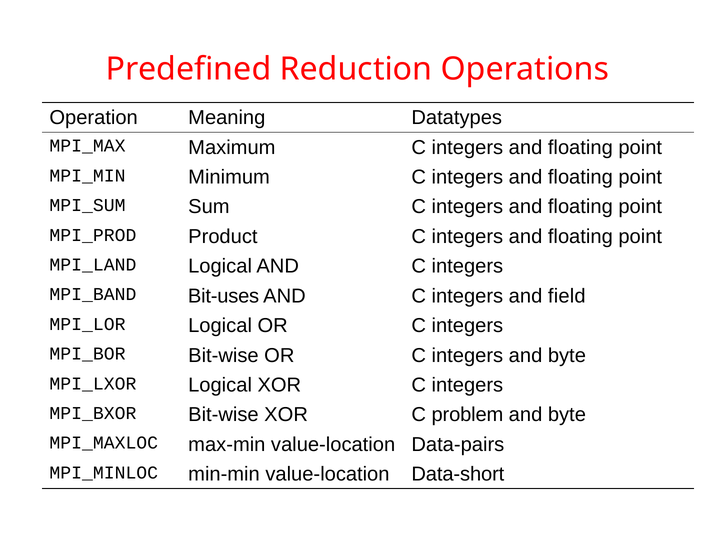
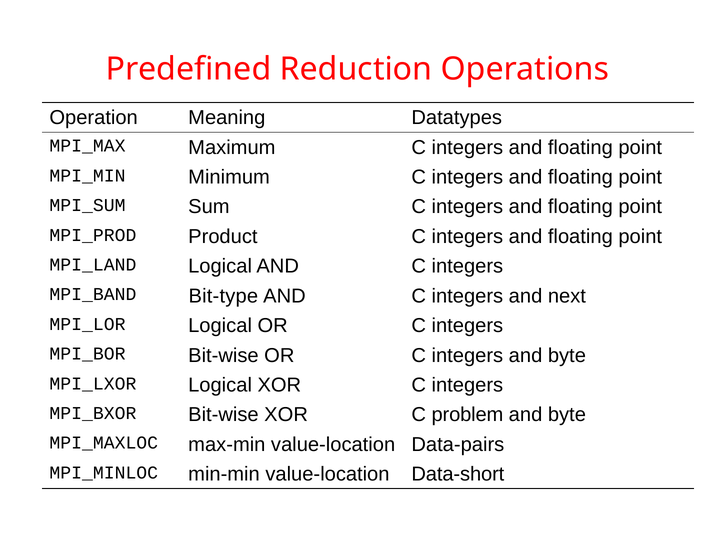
Bit-uses: Bit-uses -> Bit-type
field: field -> next
